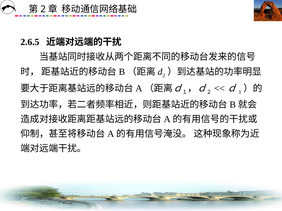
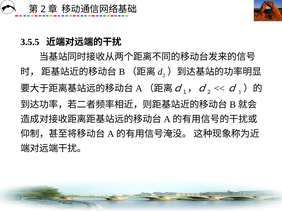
2.6.5: 2.6.5 -> 3.5.5
